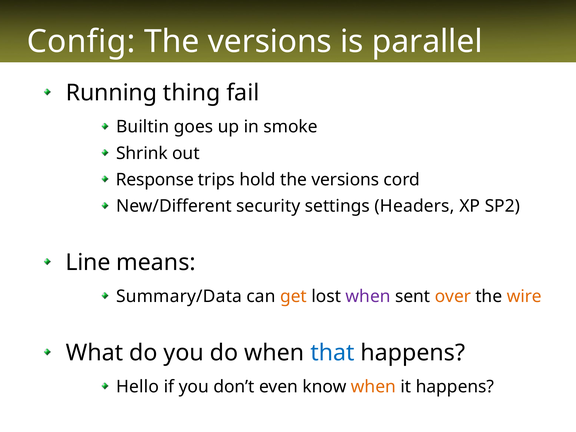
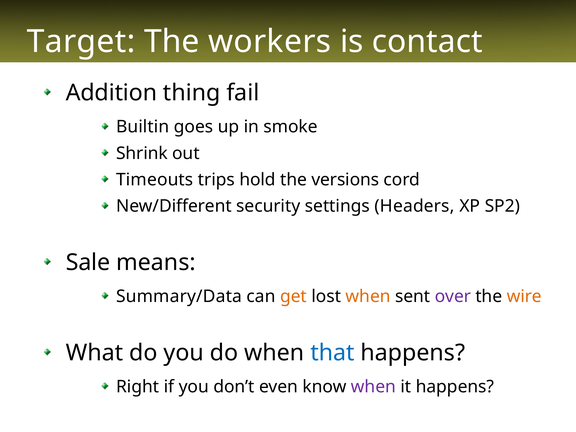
Config: Config -> Target
versions at (270, 42): versions -> workers
parallel: parallel -> contact
Running: Running -> Addition
Response: Response -> Timeouts
Line: Line -> Sale
when at (368, 296) colour: purple -> orange
over colour: orange -> purple
Hello: Hello -> Right
when at (373, 387) colour: orange -> purple
